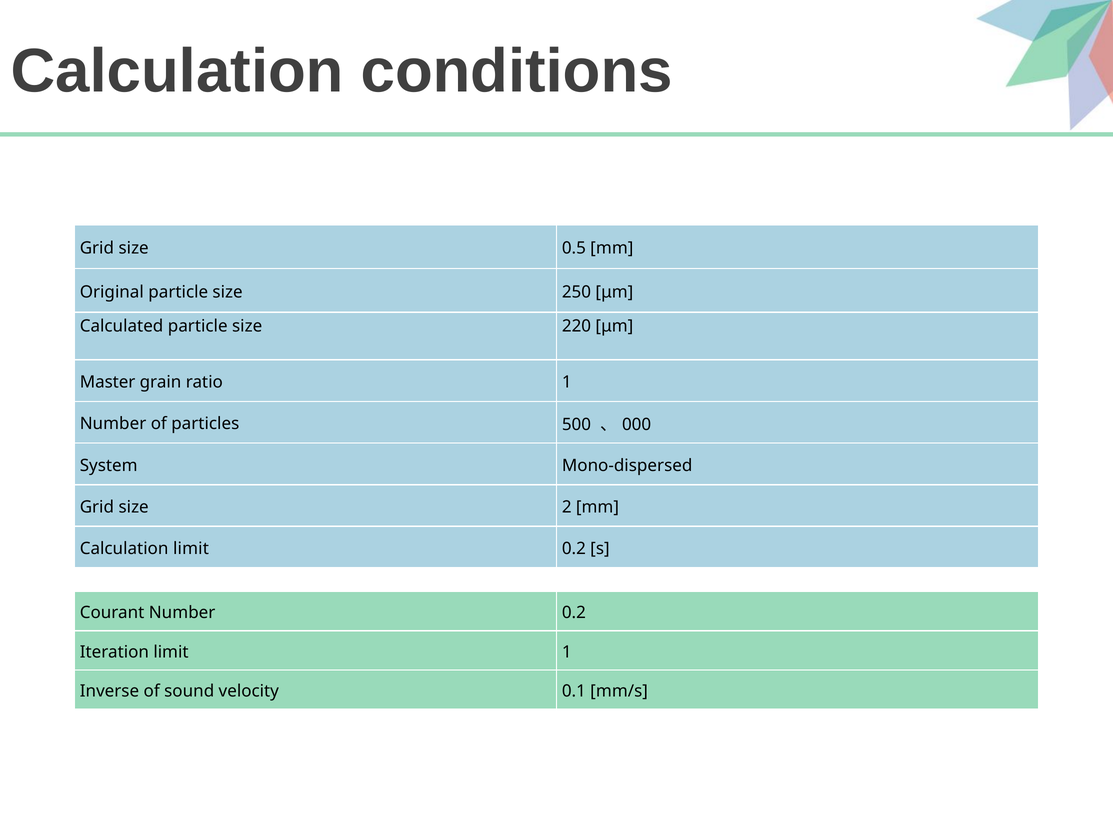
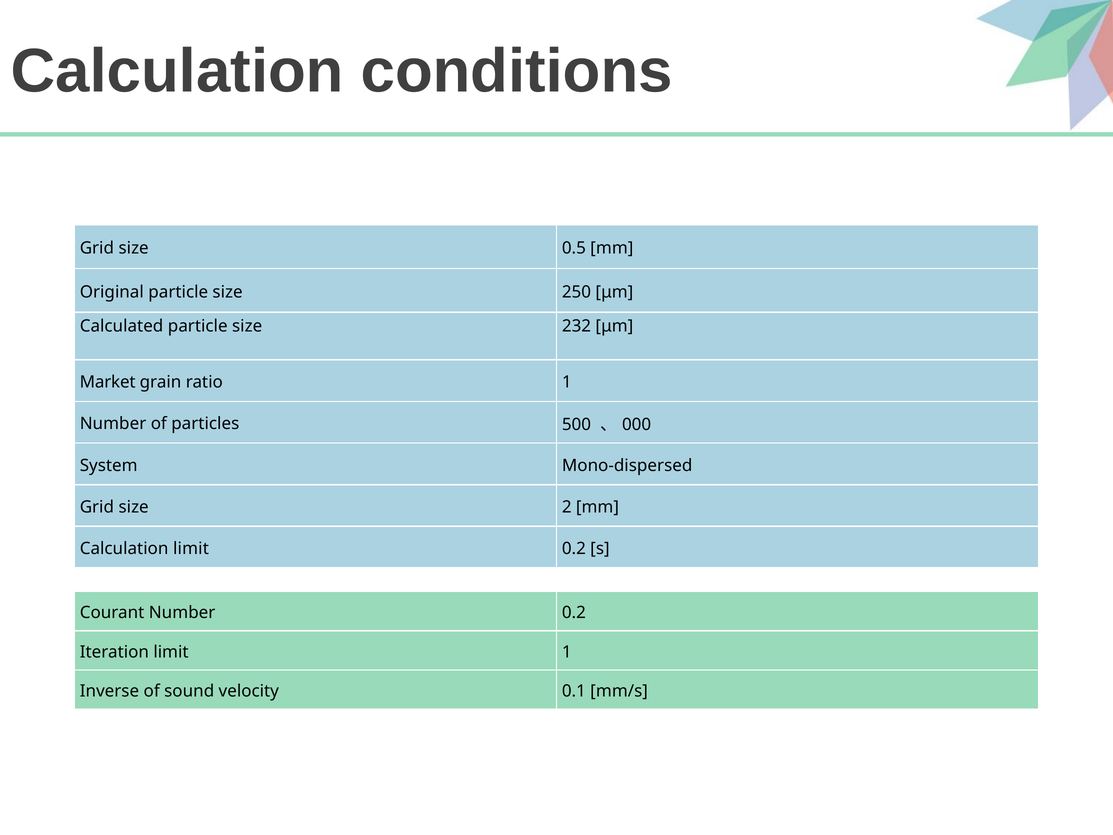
220: 220 -> 232
Master: Master -> Market
